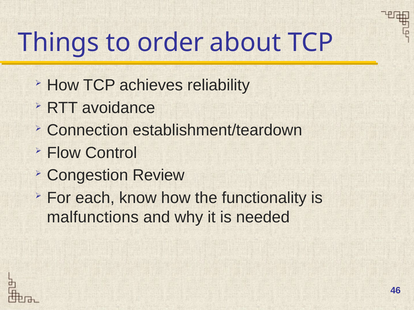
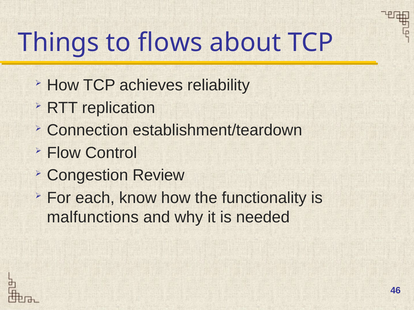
order: order -> flows
avoidance: avoidance -> replication
